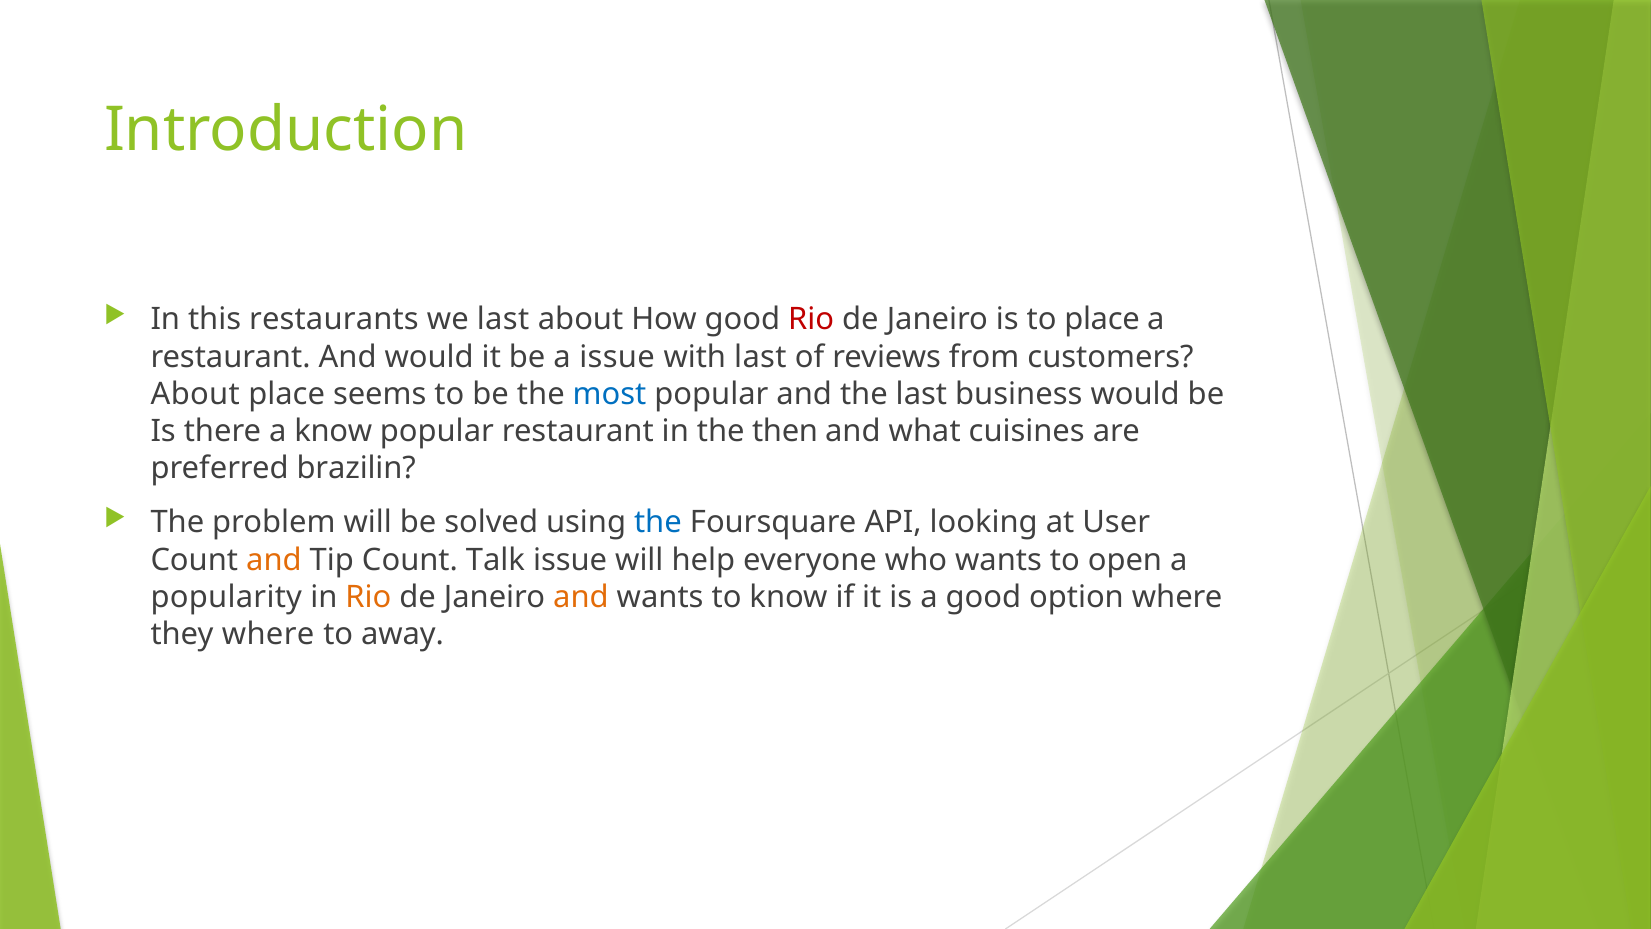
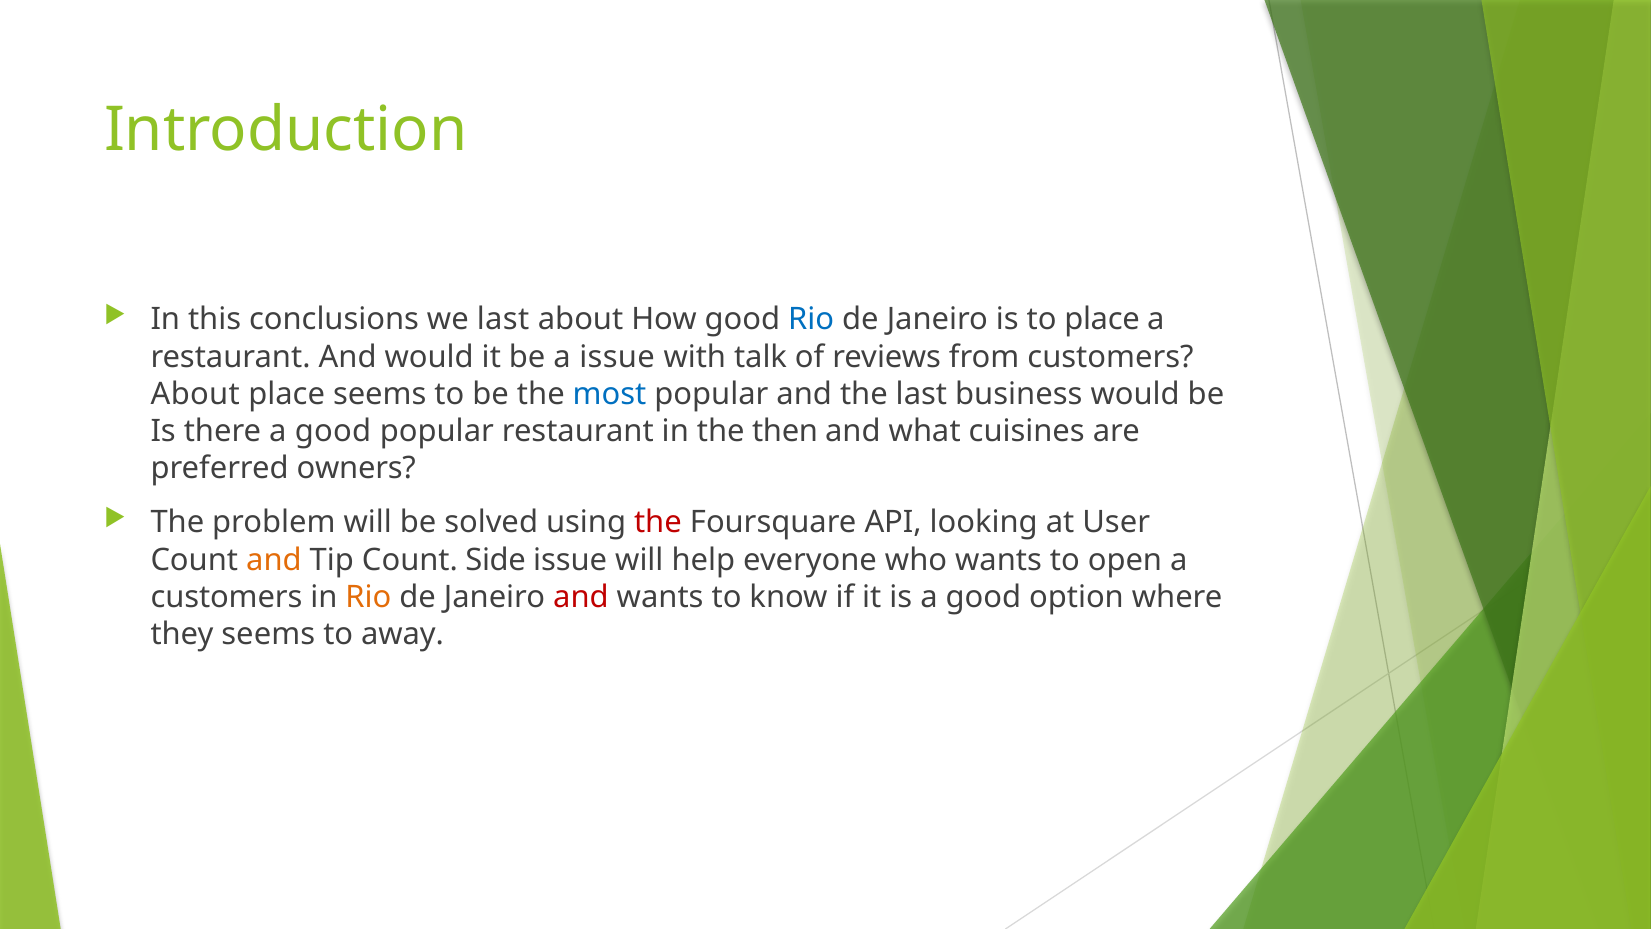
restaurants: restaurants -> conclusions
Rio at (811, 320) colour: red -> blue
with last: last -> talk
there a know: know -> good
brazilin: brazilin -> owners
the at (658, 522) colour: blue -> red
Talk: Talk -> Side
popularity at (226, 597): popularity -> customers
and at (581, 597) colour: orange -> red
they where: where -> seems
